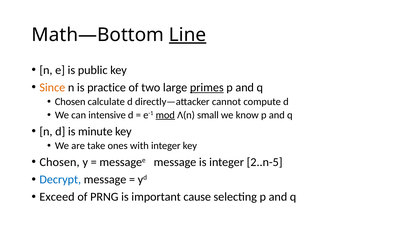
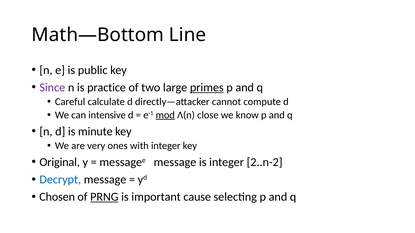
Line underline: present -> none
Since colour: orange -> purple
Chosen at (70, 102): Chosen -> Careful
small: small -> close
take: take -> very
Chosen at (60, 162): Chosen -> Original
2..n-5: 2..n-5 -> 2..n-2
Exceed: Exceed -> Chosen
PRNG underline: none -> present
